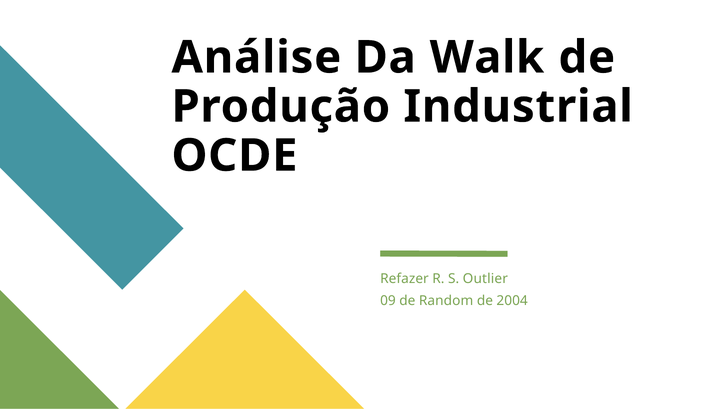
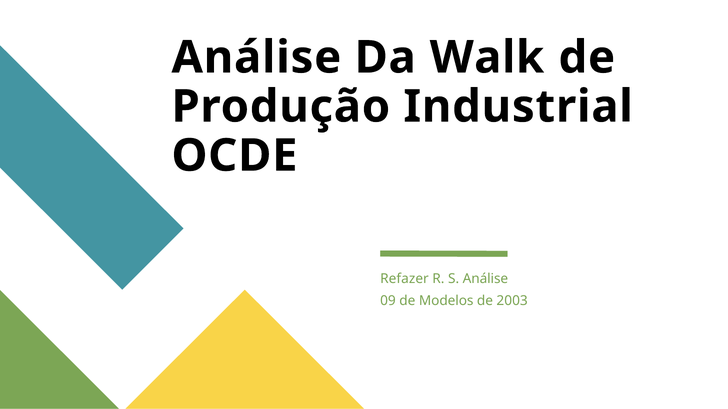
S Outlier: Outlier -> Análise
Random: Random -> Modelos
2004: 2004 -> 2003
